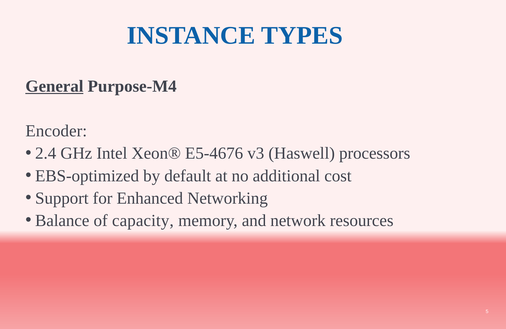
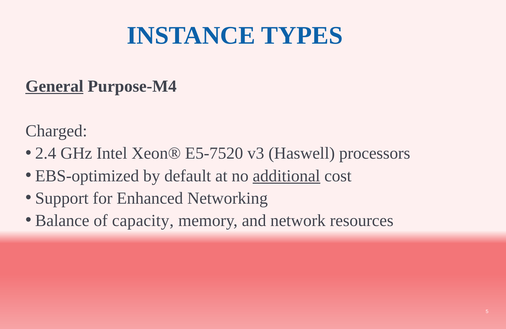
Encoder: Encoder -> Charged
E5-4676: E5-4676 -> E5-7520
additional underline: none -> present
